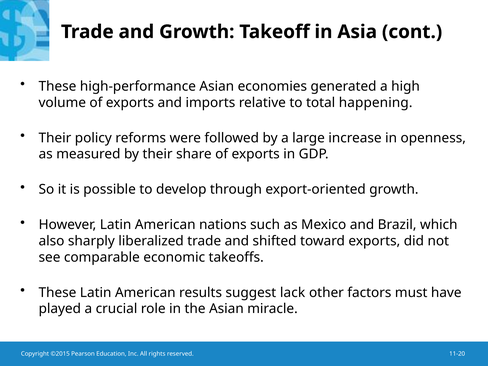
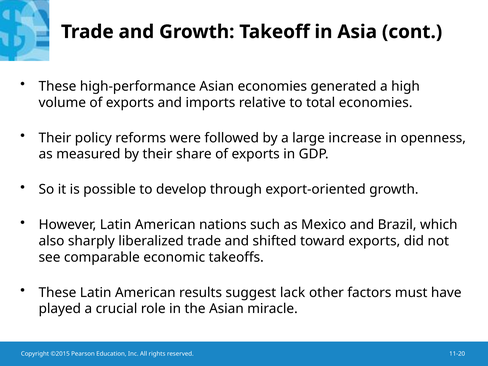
total happening: happening -> economies
